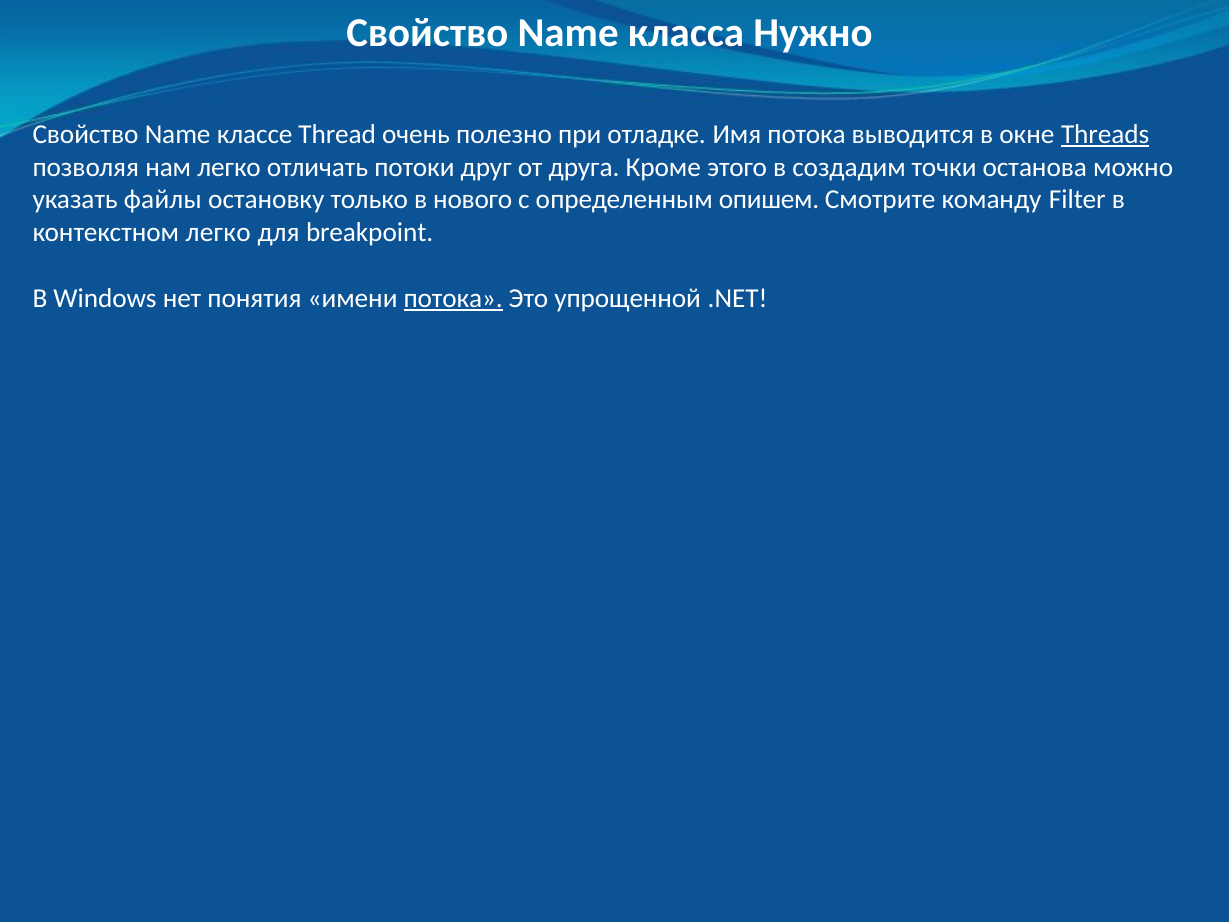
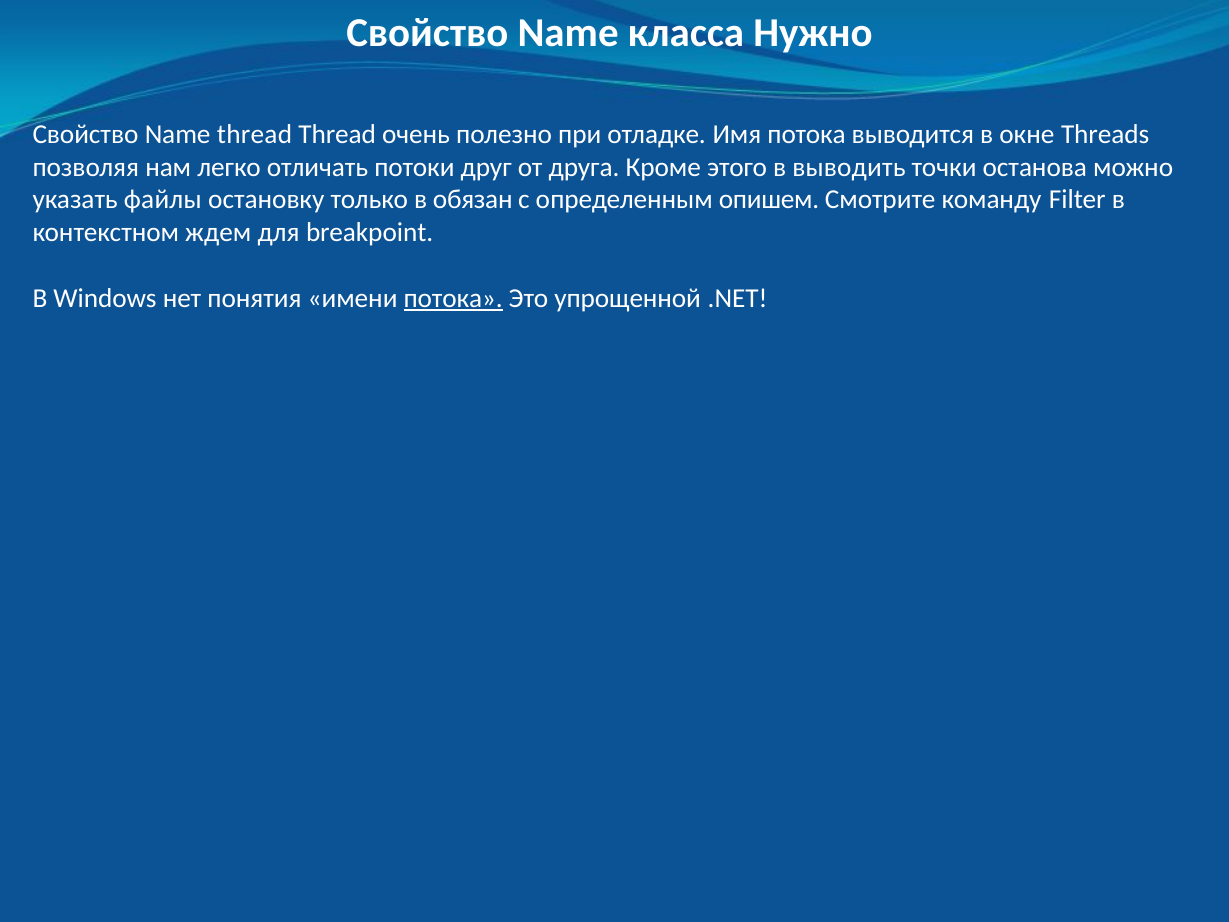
Name классе: классе -> thread
Threads underline: present -> none
создадим: создадим -> выводить
нового: нового -> обязан
контекстном легко: легко -> ждем
